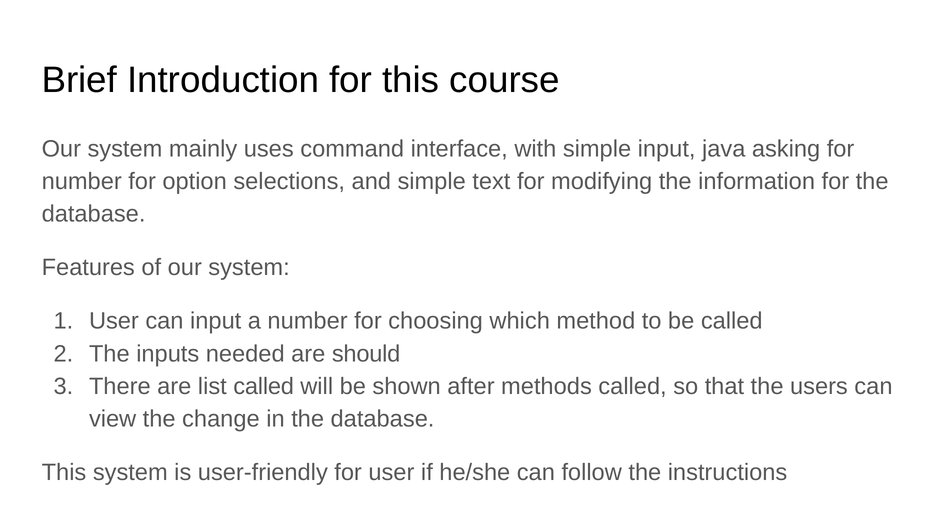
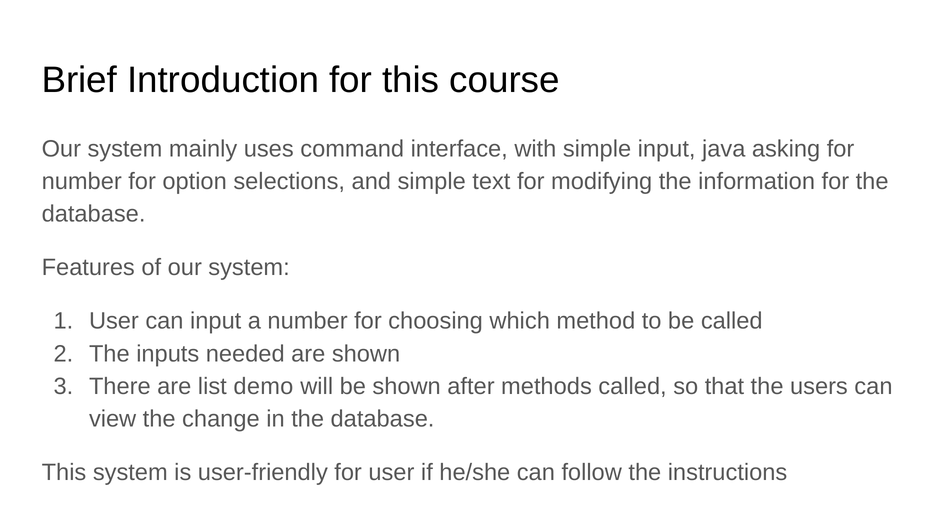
are should: should -> shown
list called: called -> demo
